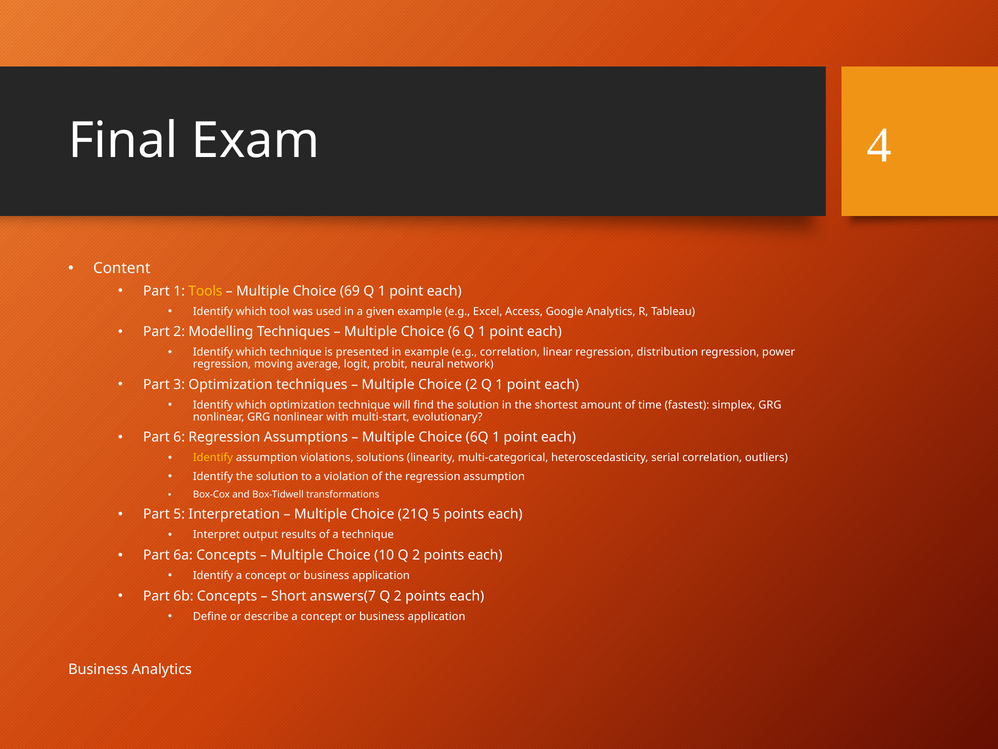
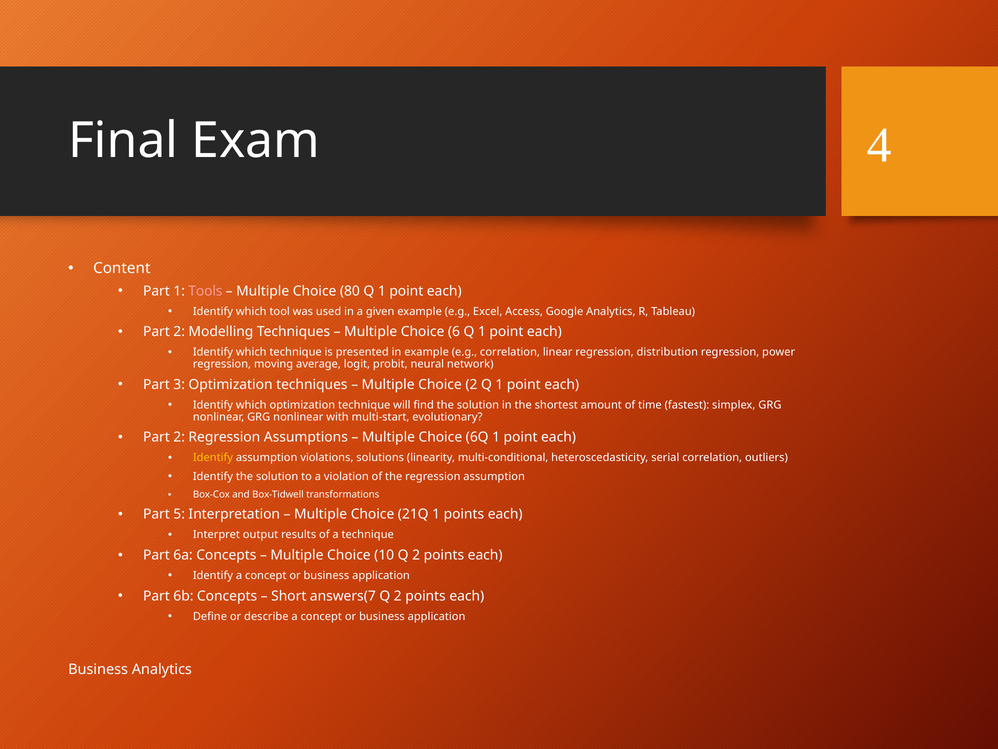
Tools colour: yellow -> pink
69: 69 -> 80
6 at (179, 437): 6 -> 2
multi-categorical: multi-categorical -> multi-conditional
21Q 5: 5 -> 1
